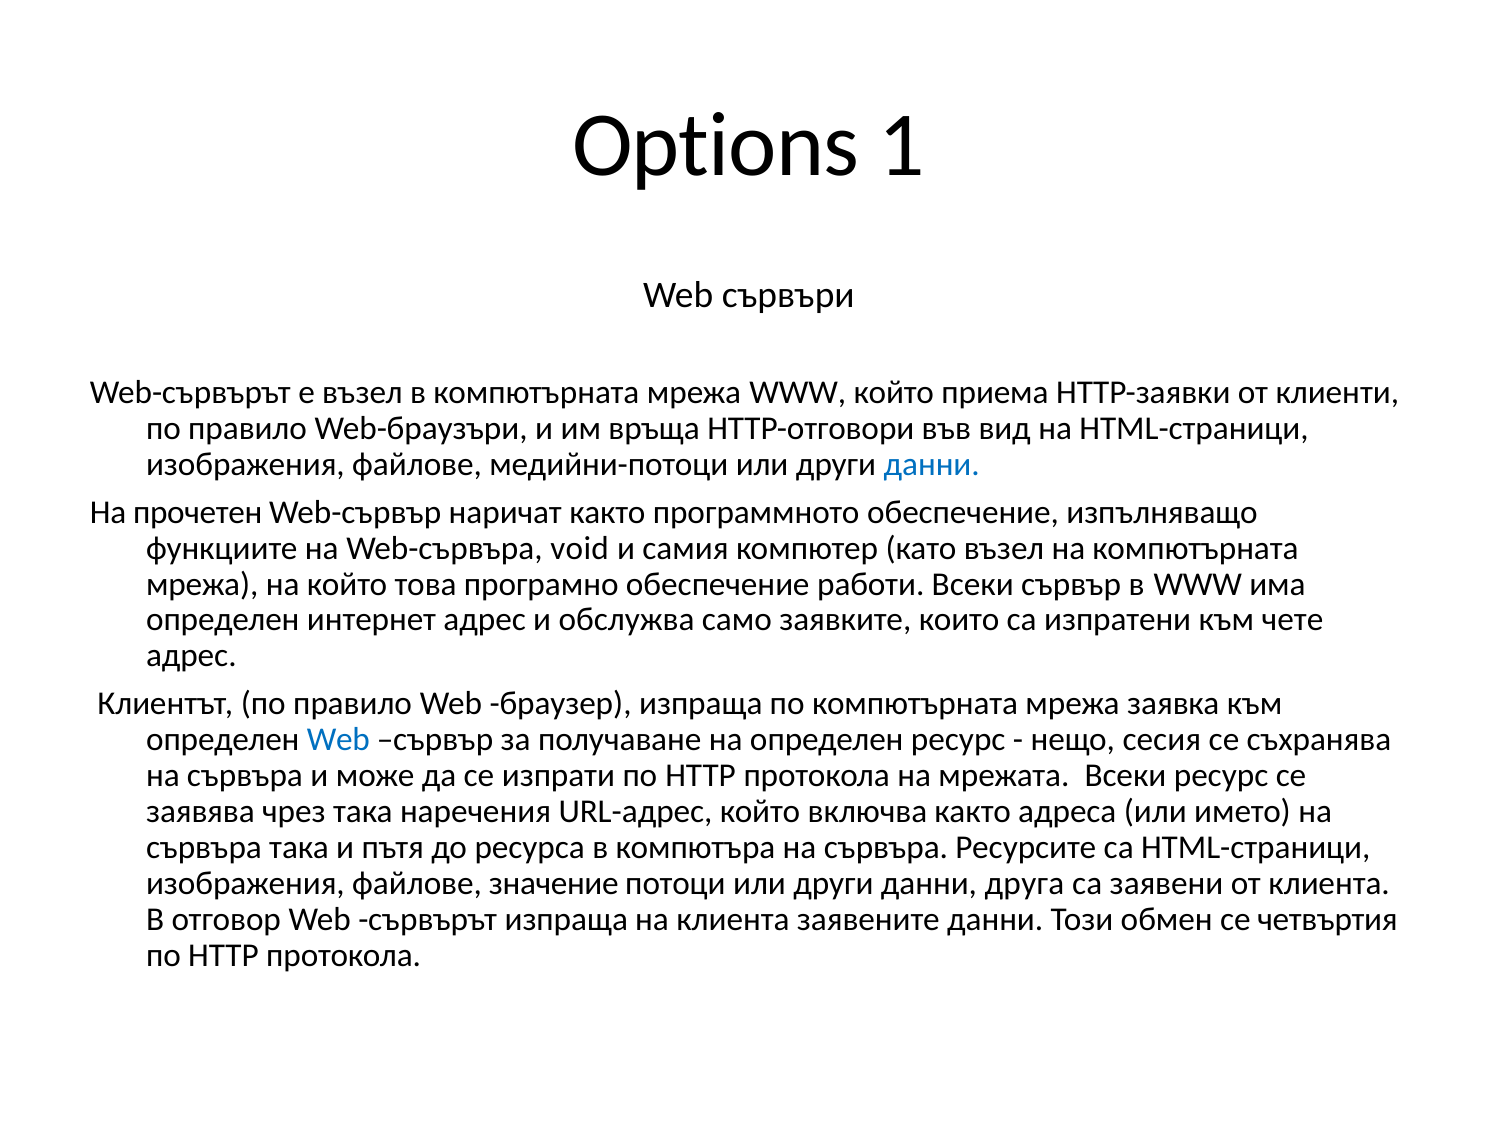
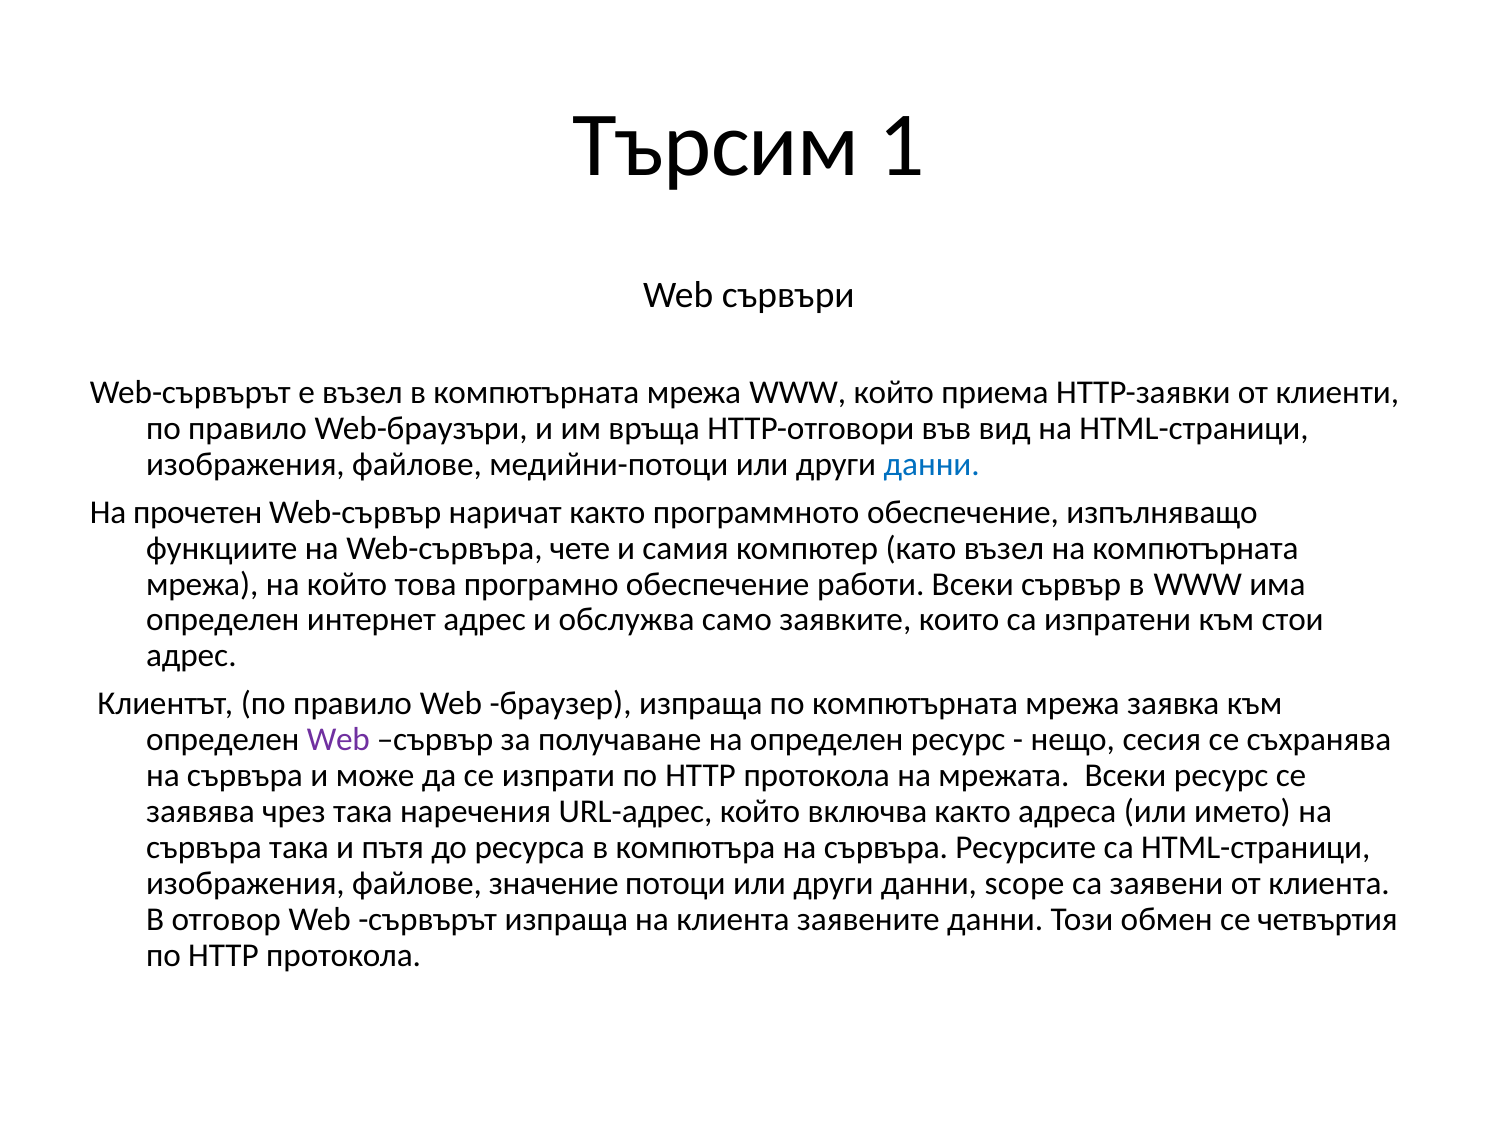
Options: Options -> Търсим
void: void -> чете
чете: чете -> стои
Web at (338, 739) colour: blue -> purple
друга: друга -> scope
